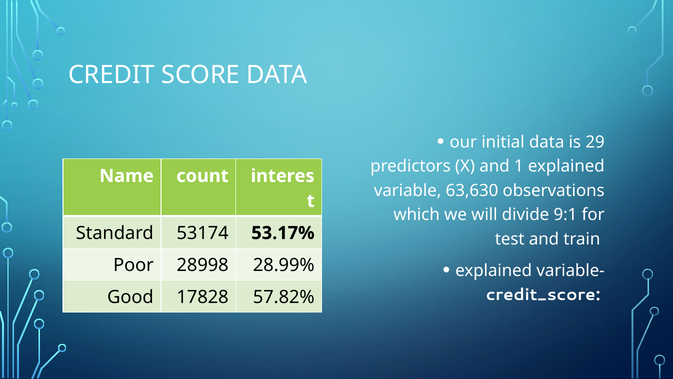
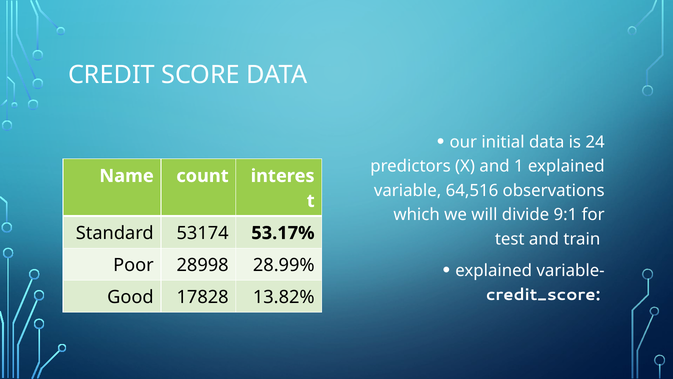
29: 29 -> 24
63,630: 63,630 -> 64,516
57.82%: 57.82% -> 13.82%
